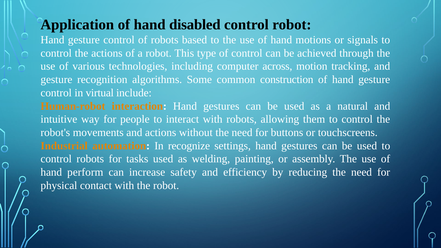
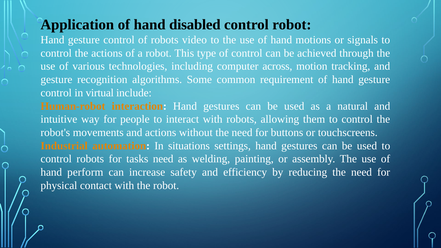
based: based -> video
construction: construction -> requirement
recognize: recognize -> situations
tasks used: used -> need
